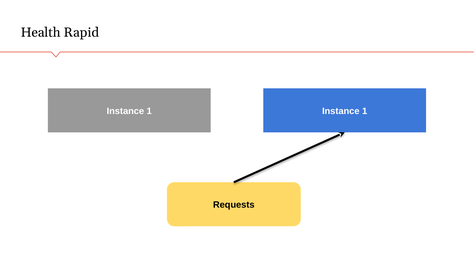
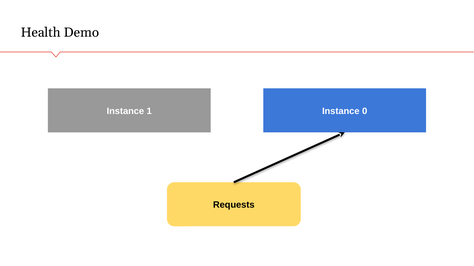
Rapid: Rapid -> Demo
1 Instance 1: 1 -> 0
